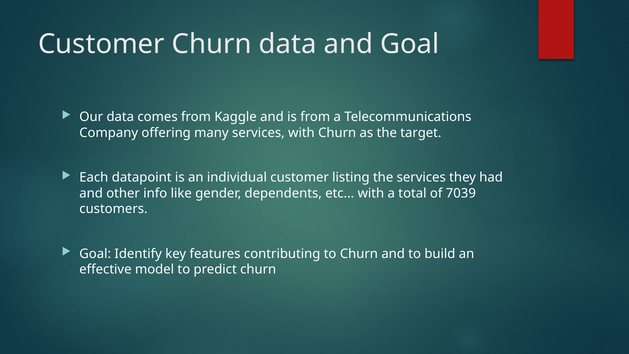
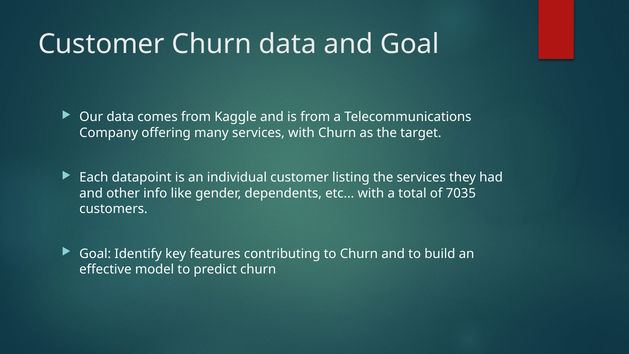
7039: 7039 -> 7035
